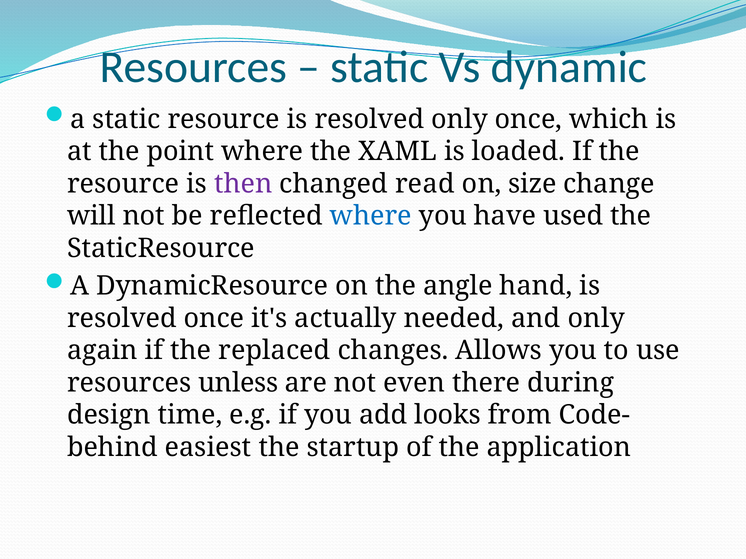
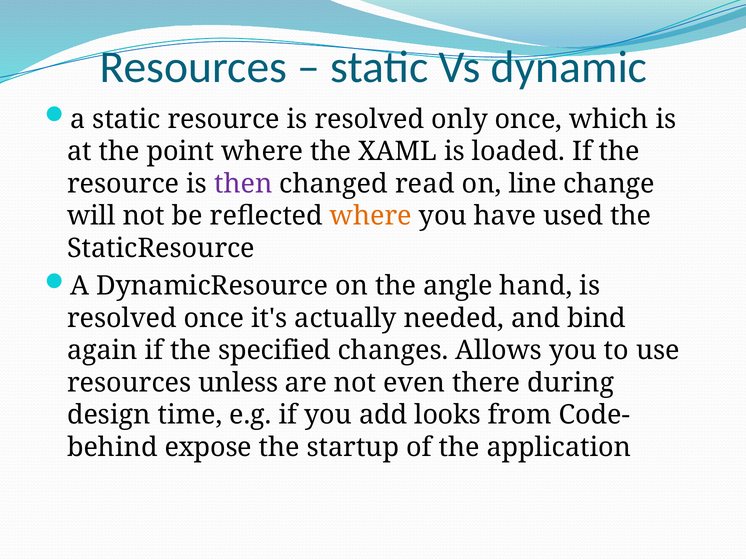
size: size -> line
where at (371, 216) colour: blue -> orange
and only: only -> bind
replaced: replaced -> specified
easiest: easiest -> expose
